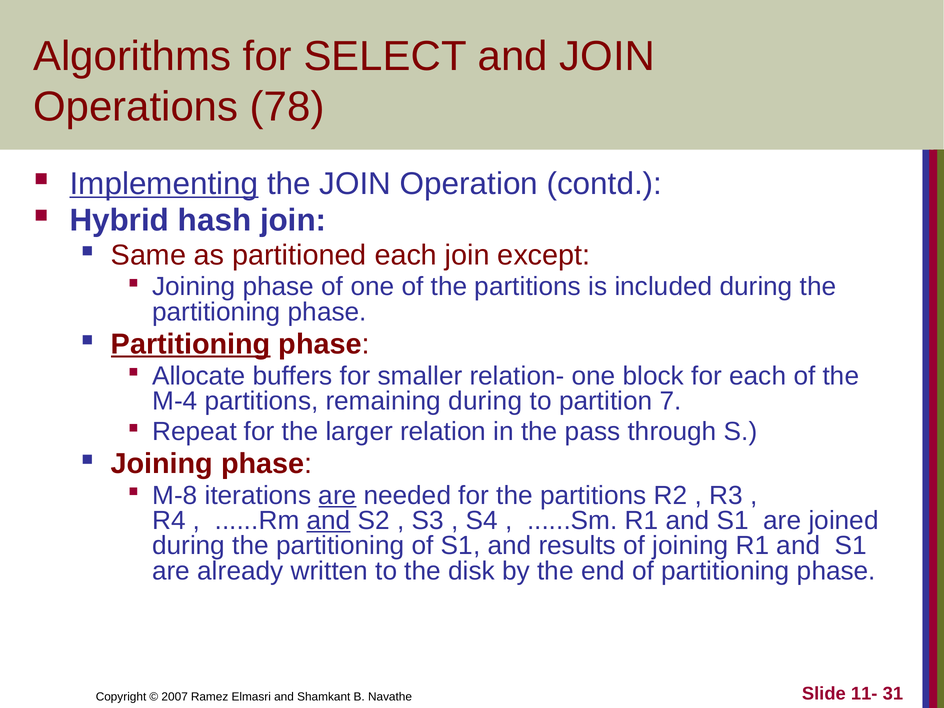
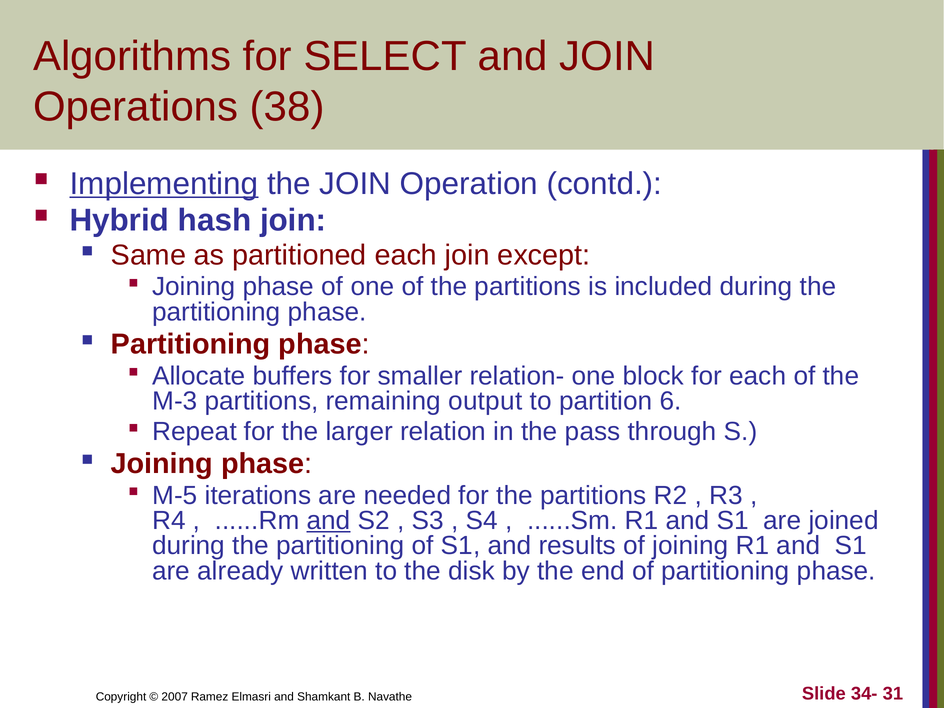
78: 78 -> 38
Partitioning at (191, 344) underline: present -> none
M-4: M-4 -> M-3
remaining during: during -> output
7: 7 -> 6
M-8: M-8 -> M-5
are at (337, 495) underline: present -> none
11-: 11- -> 34-
